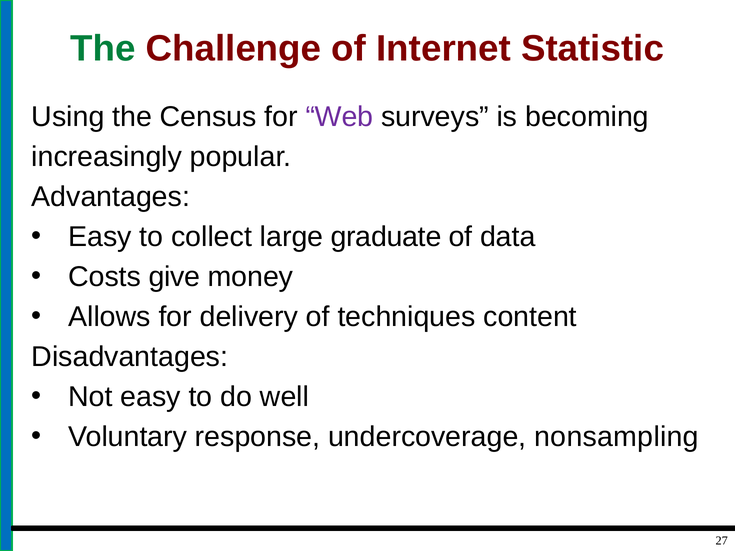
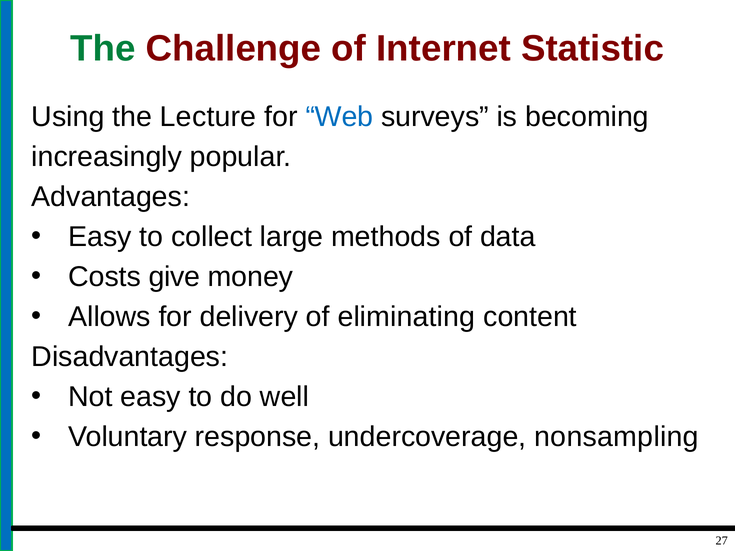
Census: Census -> Lecture
Web colour: purple -> blue
graduate: graduate -> methods
techniques: techniques -> eliminating
